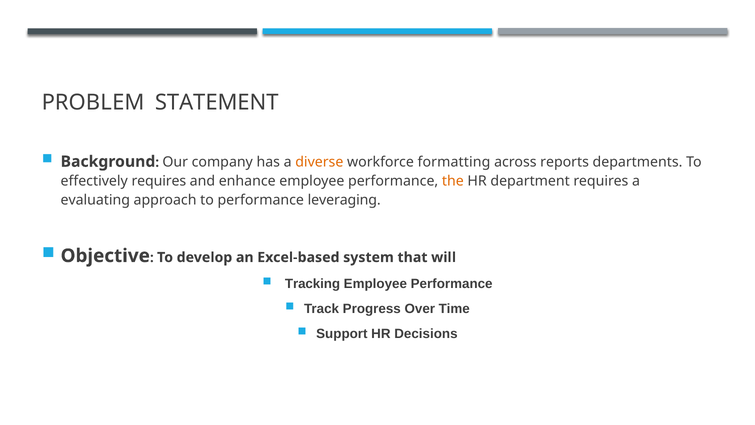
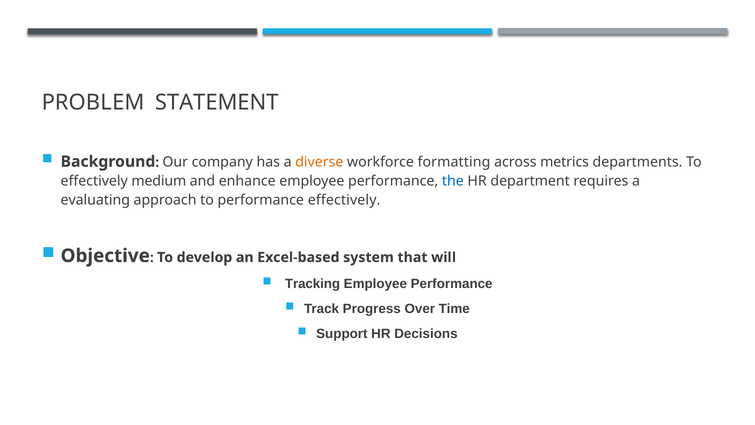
reports: reports -> metrics
effectively requires: requires -> medium
the colour: orange -> blue
performance leveraging: leveraging -> effectively
